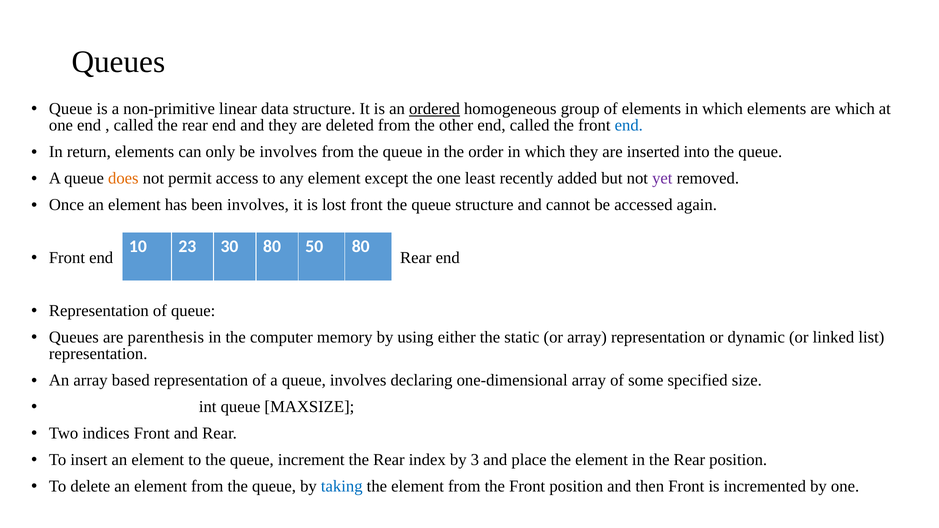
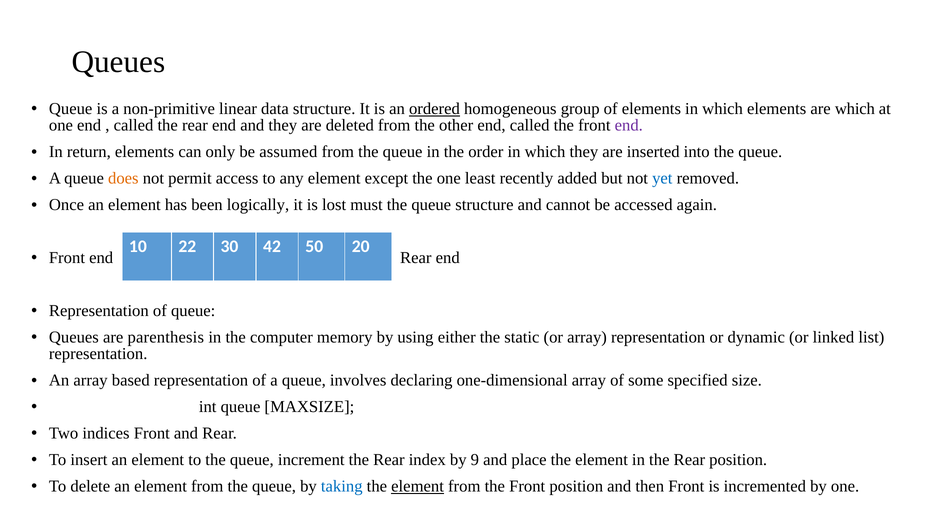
end at (629, 125) colour: blue -> purple
be involves: involves -> assumed
yet colour: purple -> blue
been involves: involves -> logically
lost front: front -> must
23: 23 -> 22
30 80: 80 -> 42
50 80: 80 -> 20
3: 3 -> 9
element at (418, 486) underline: none -> present
